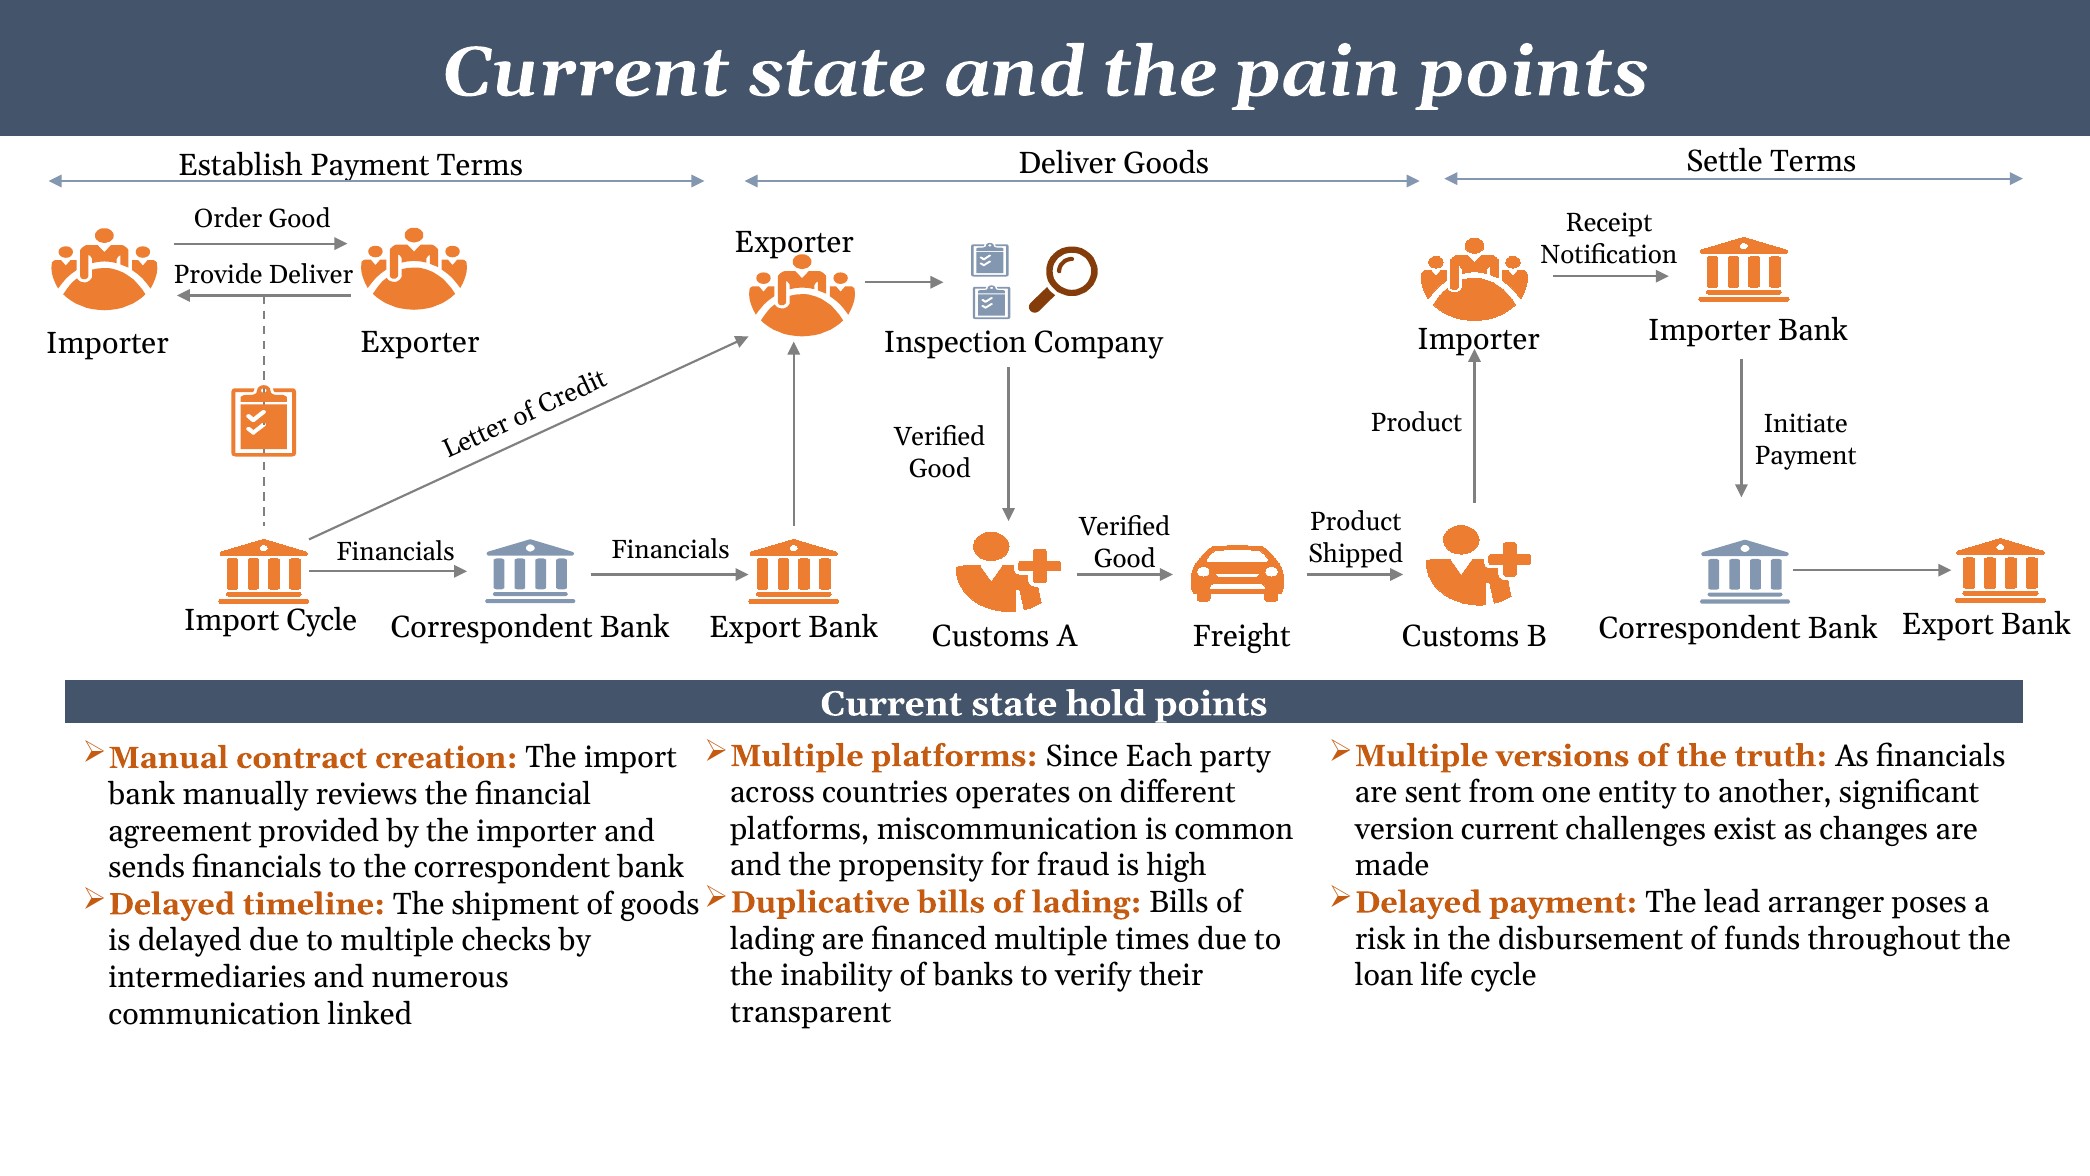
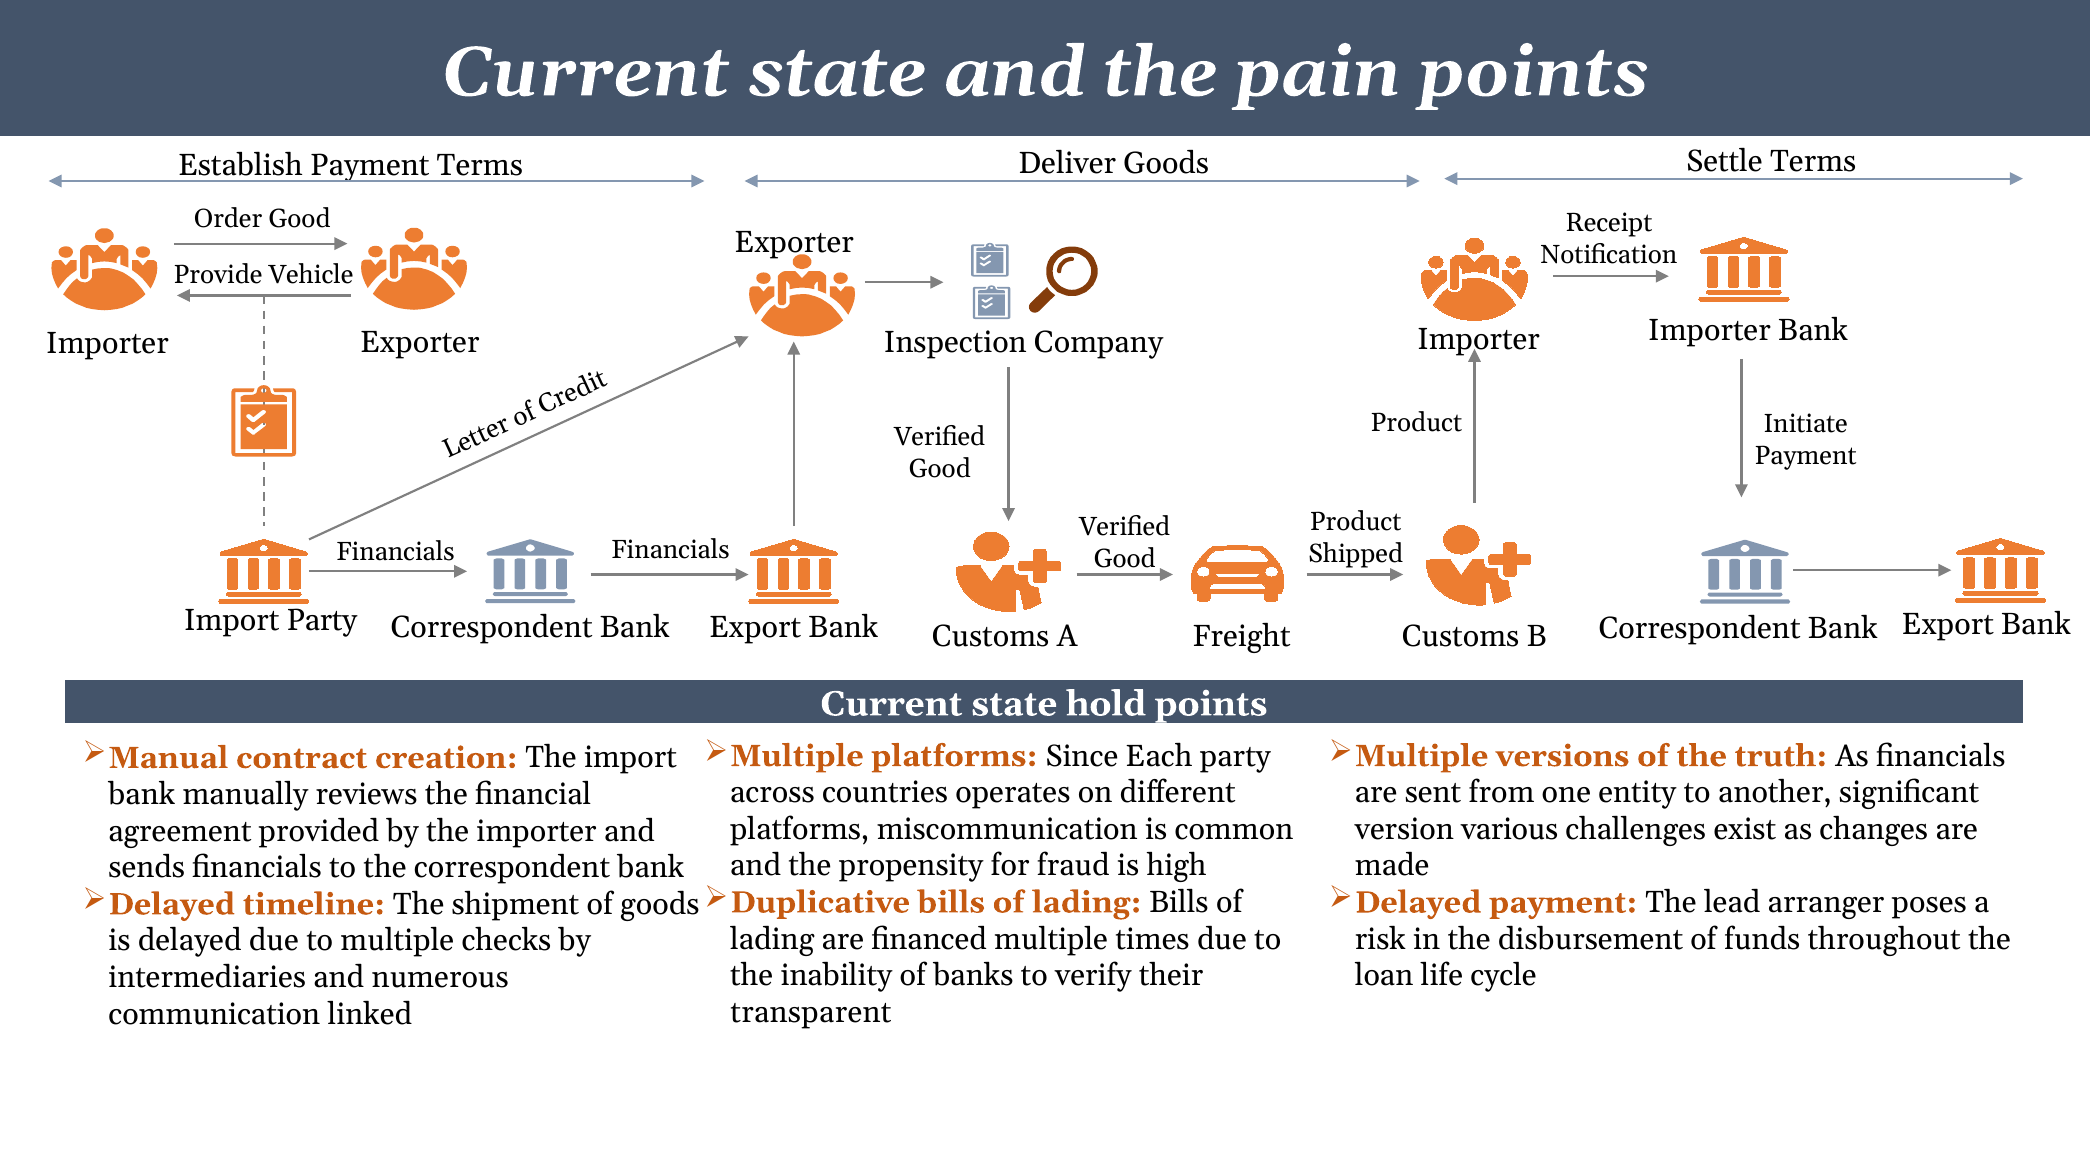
Provide Deliver: Deliver -> Vehicle
Import Cycle: Cycle -> Party
version current: current -> various
